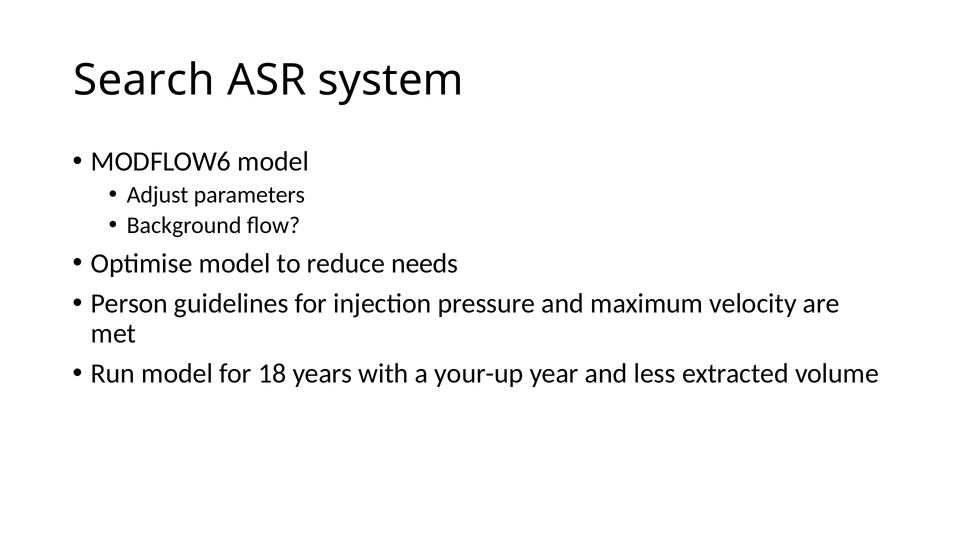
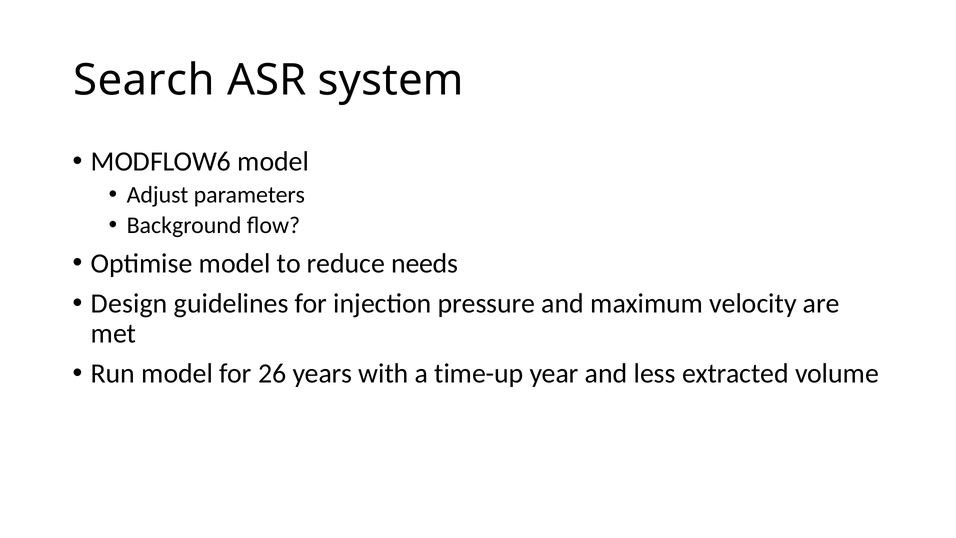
Person: Person -> Design
18: 18 -> 26
your-up: your-up -> time-up
